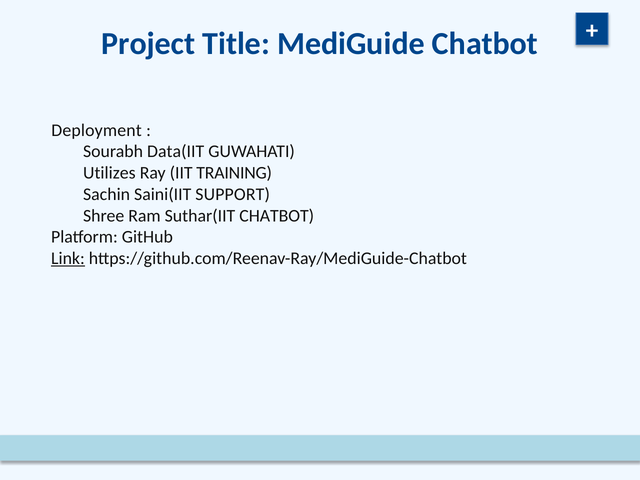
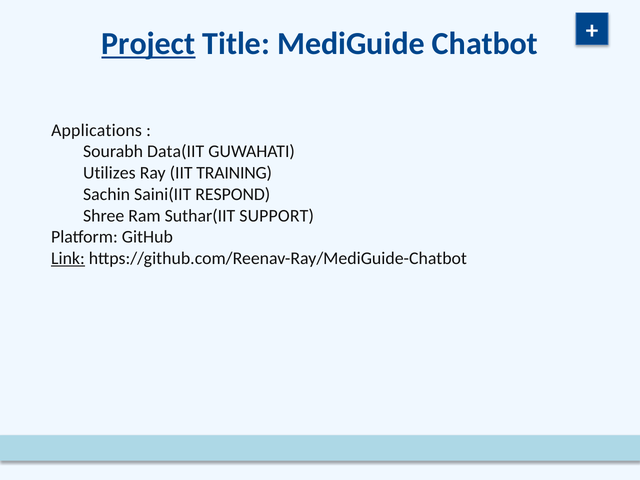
Project underline: none -> present
Deployment: Deployment -> Applications
SUPPORT: SUPPORT -> RESPOND
Suthar(IIT CHATBOT: CHATBOT -> SUPPORT
